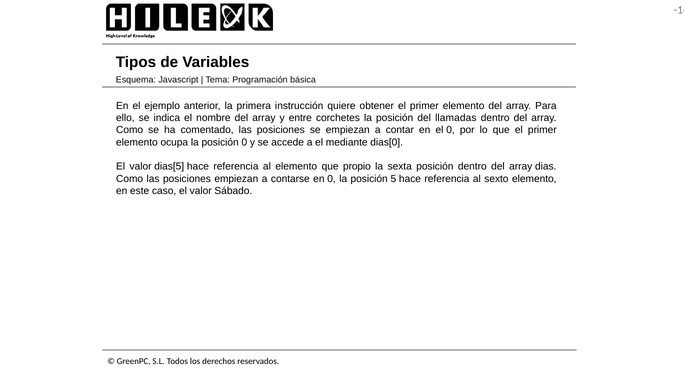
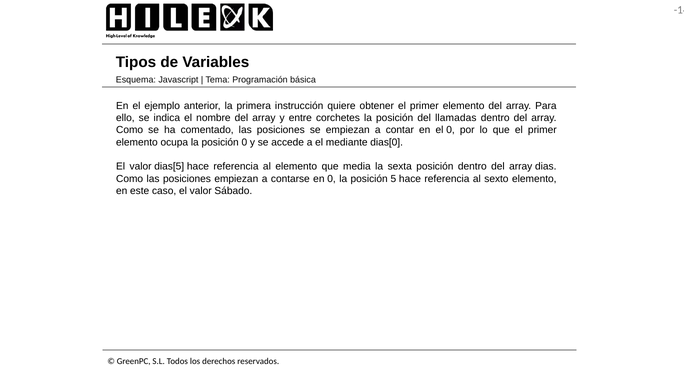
propio: propio -> media
